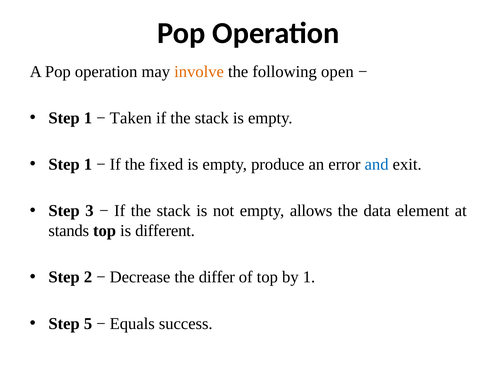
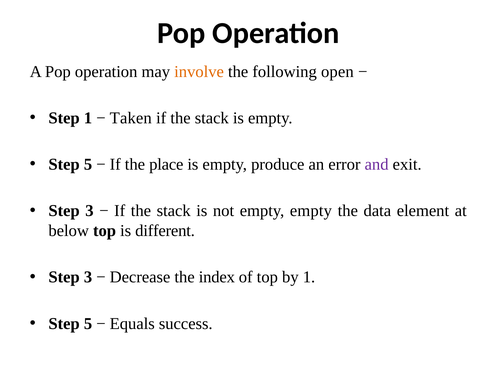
1 at (88, 164): 1 -> 5
fixed: fixed -> place
and colour: blue -> purple
empty allows: allows -> empty
stands: stands -> below
2 at (88, 277): 2 -> 3
differ: differ -> index
